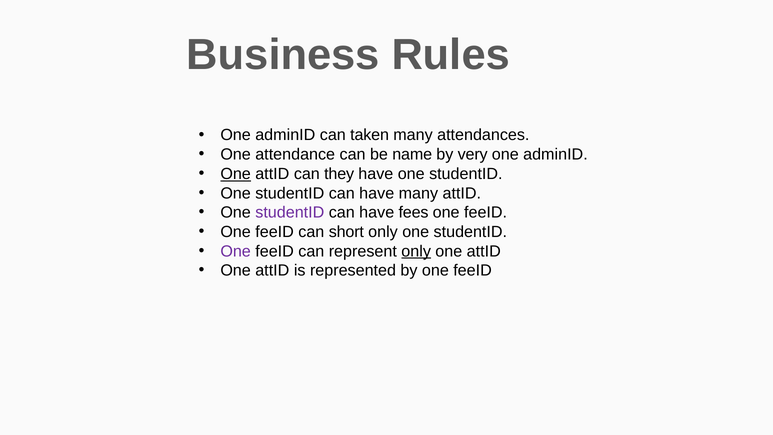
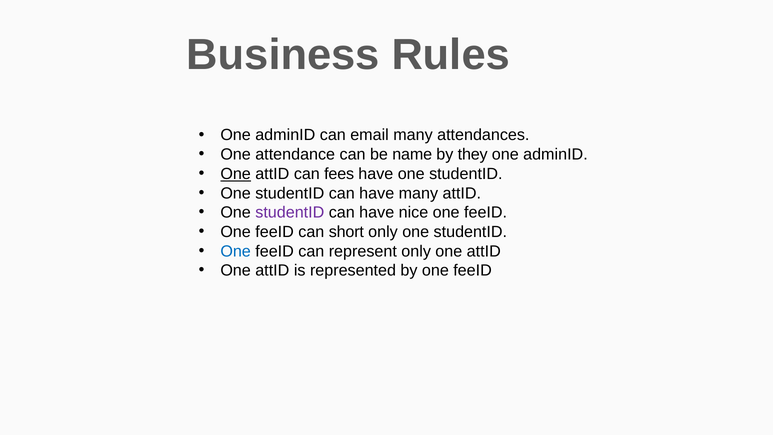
taken: taken -> email
very: very -> they
they: they -> fees
fees: fees -> nice
One at (236, 251) colour: purple -> blue
only at (416, 251) underline: present -> none
